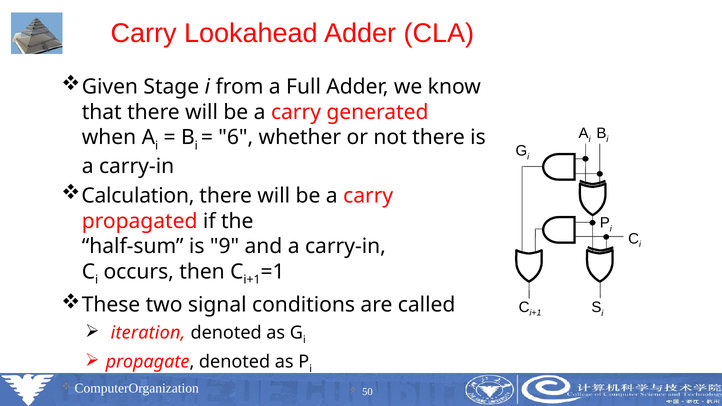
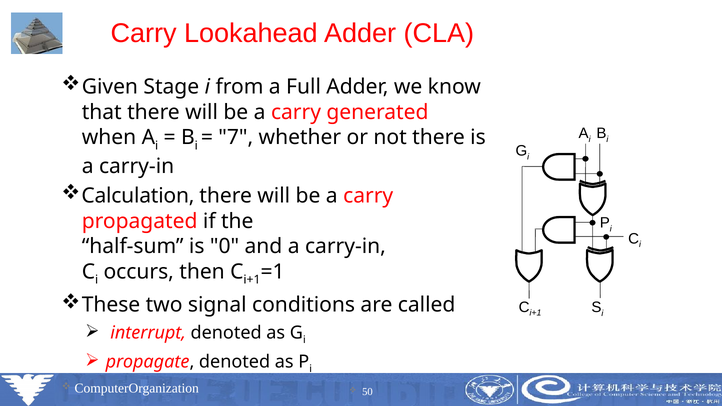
6: 6 -> 7
9: 9 -> 0
iteration: iteration -> interrupt
